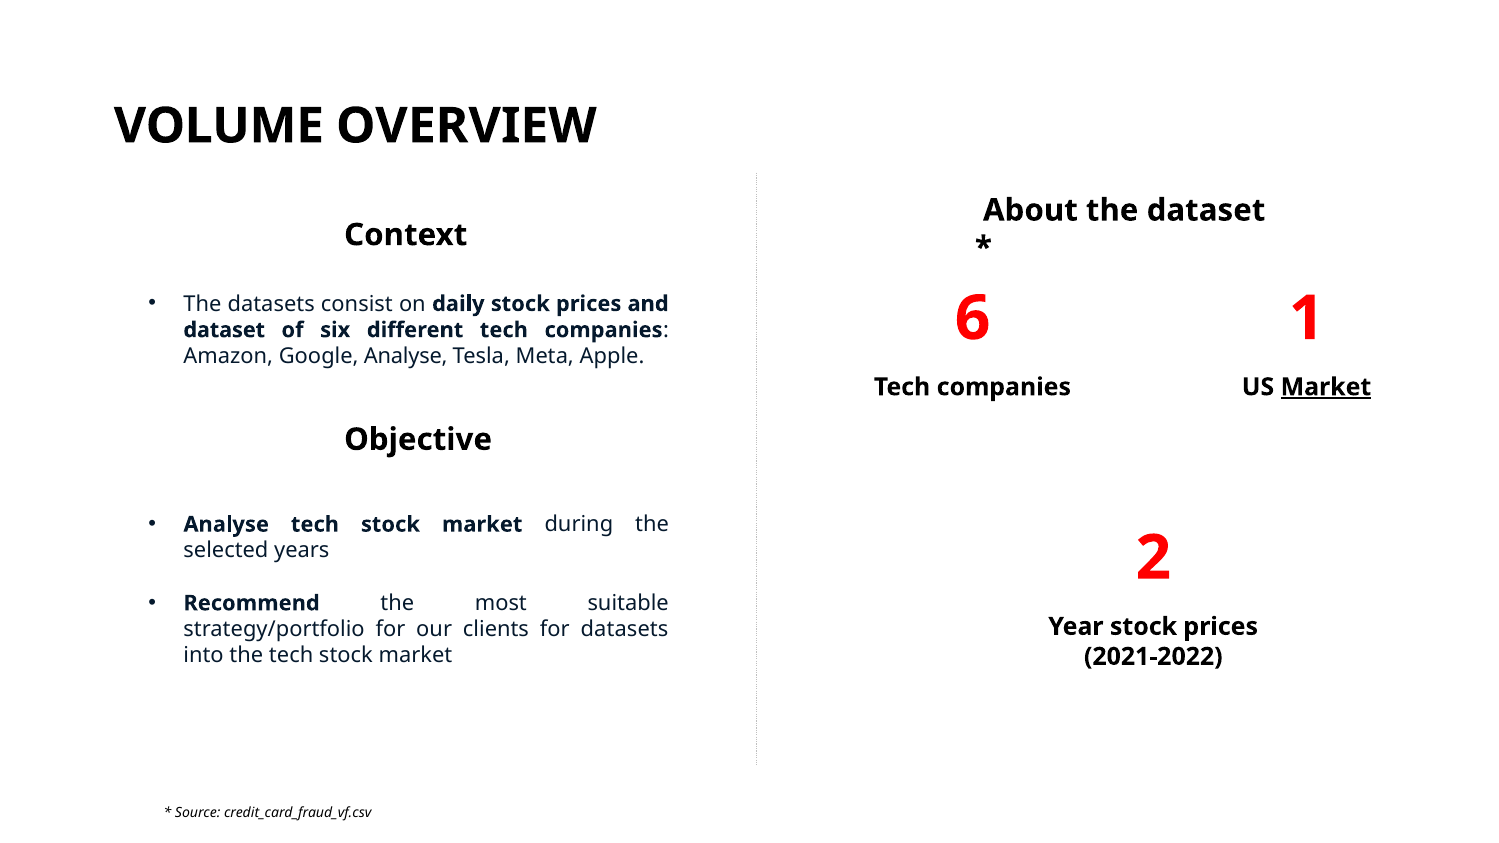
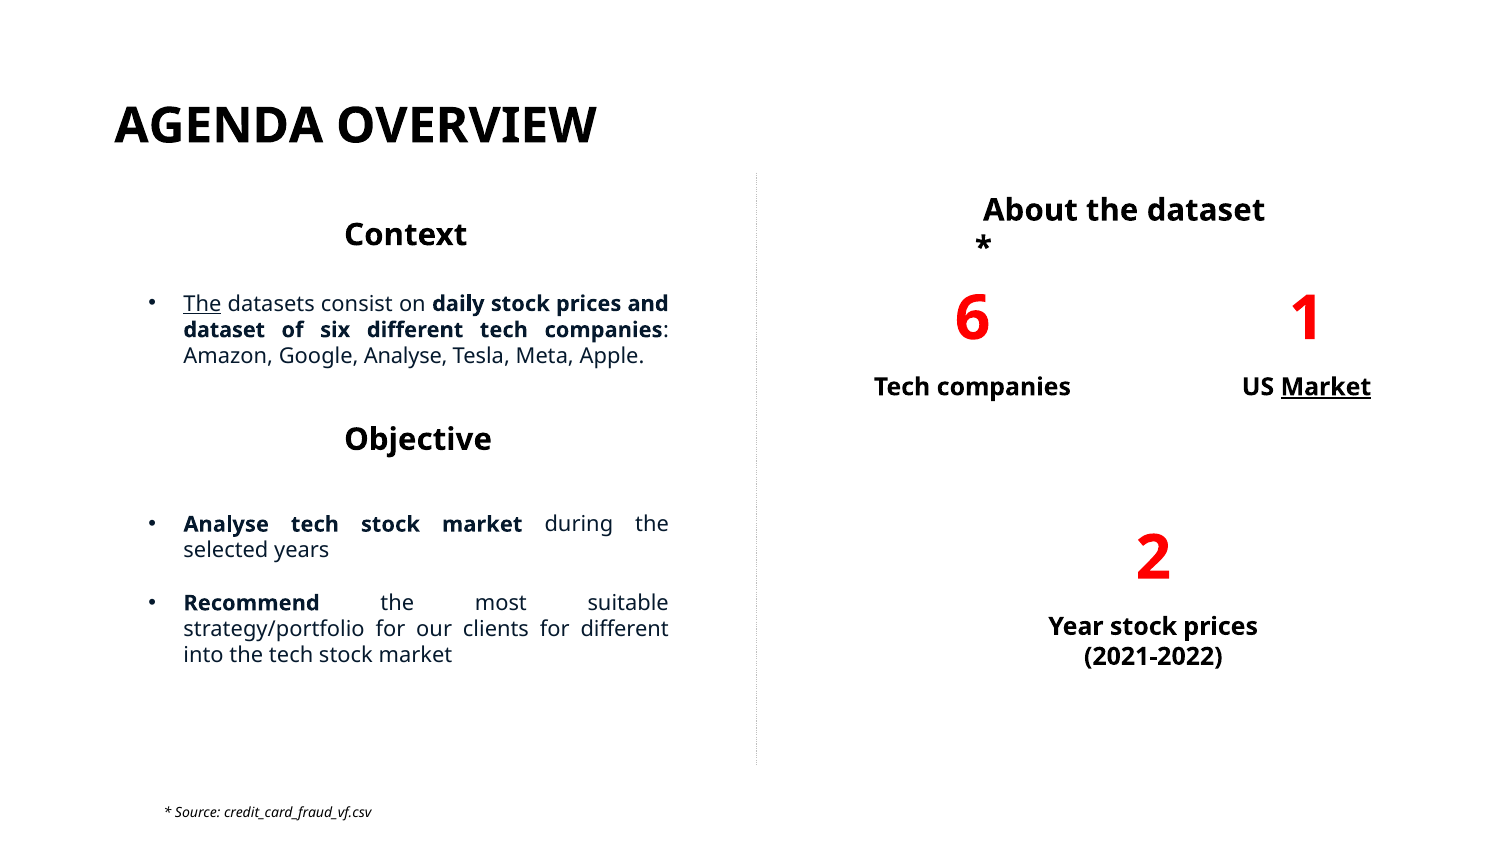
VOLUME: VOLUME -> AGENDA
The at (202, 304) underline: none -> present
for datasets: datasets -> different
